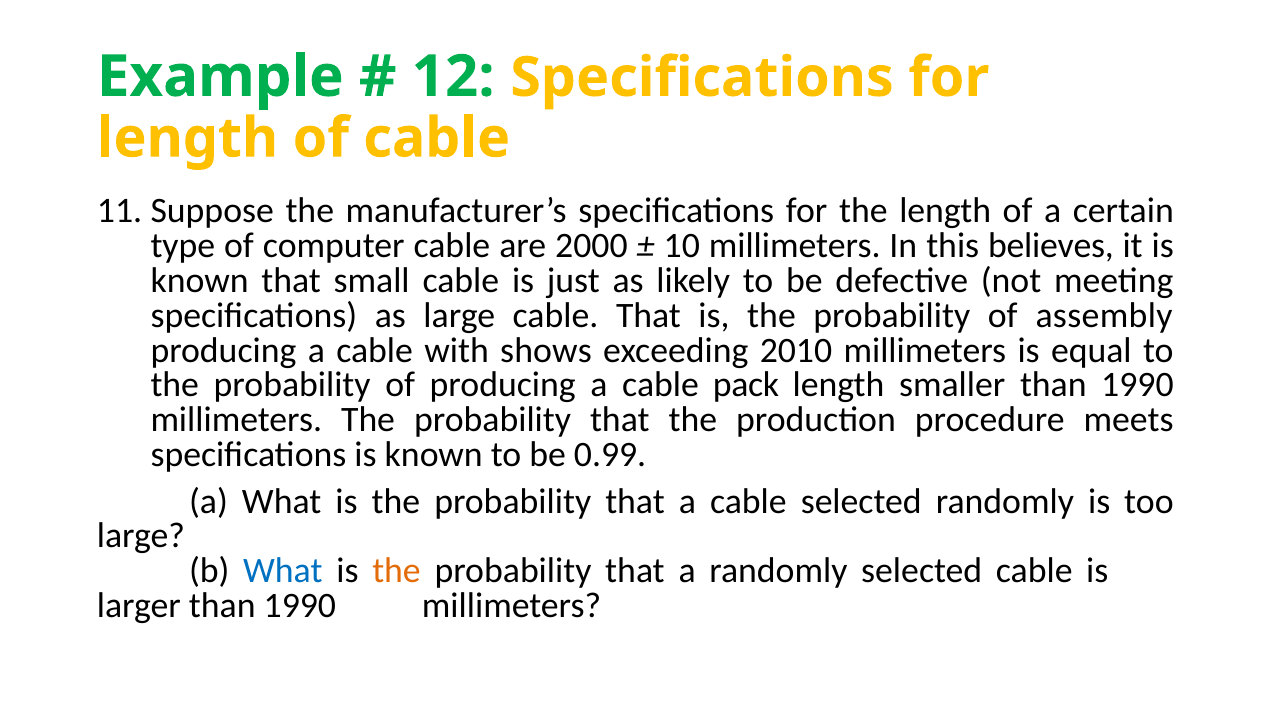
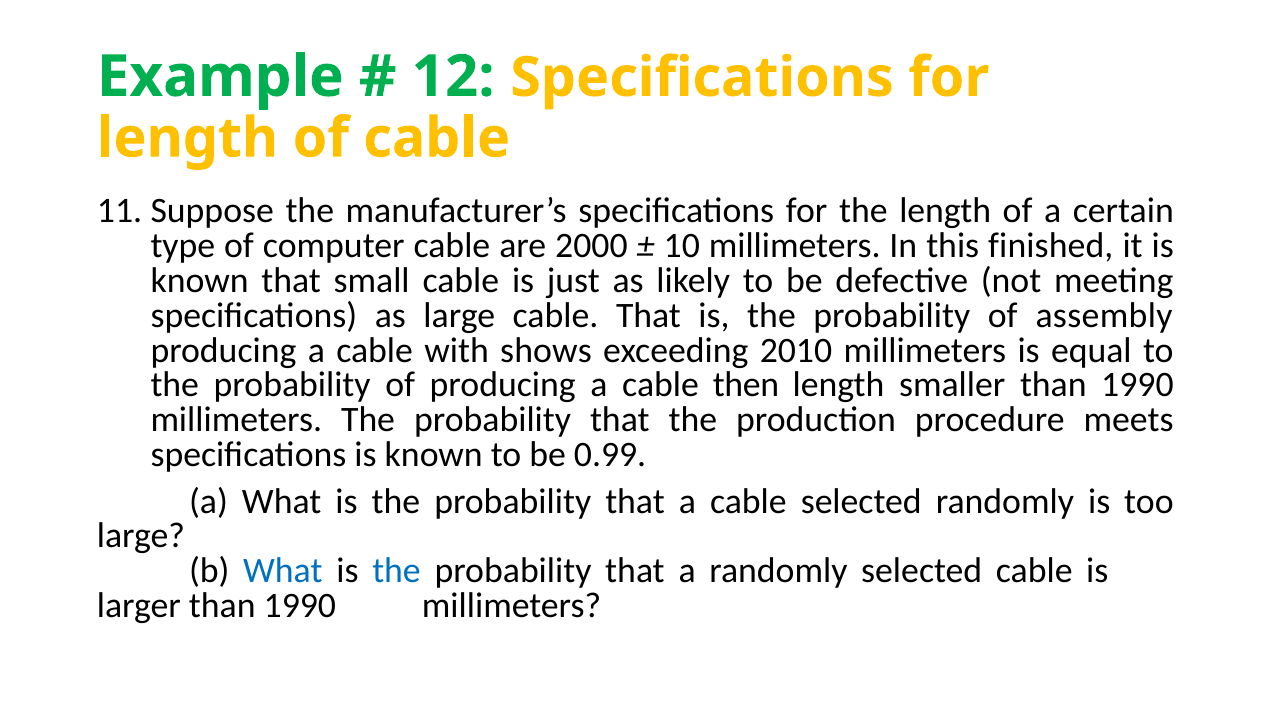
believes: believes -> finished
pack: pack -> then
the at (397, 571) colour: orange -> blue
